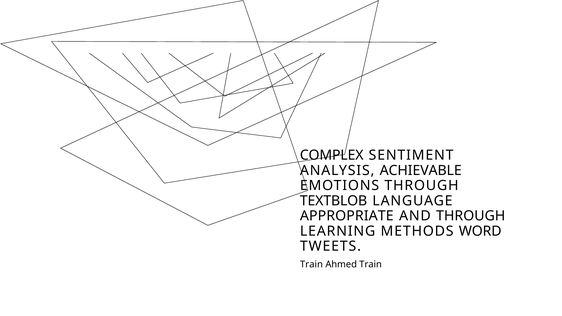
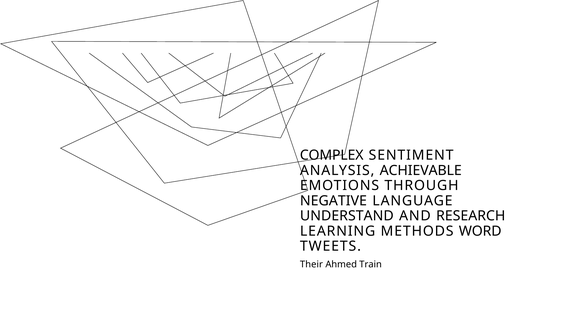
TEXTBLOB: TEXTBLOB -> NEGATIVE
APPROPRIATE: APPROPRIATE -> UNDERSTAND
AND THROUGH: THROUGH -> RESEARCH
Train at (311, 265): Train -> Their
